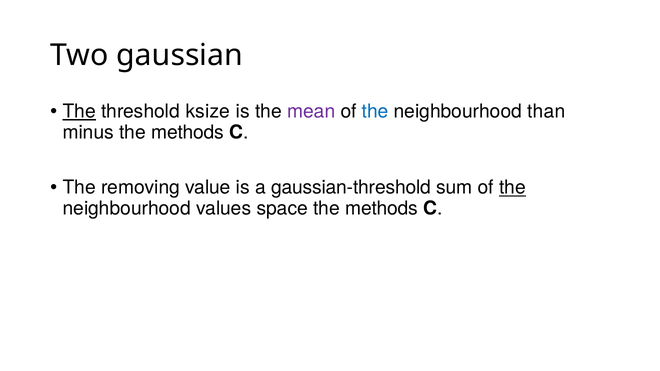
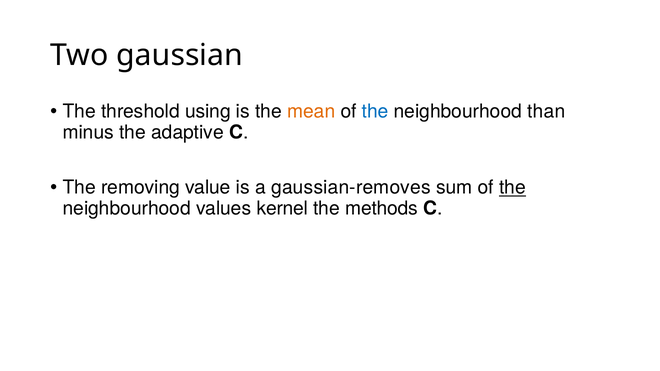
The at (79, 112) underline: present -> none
ksize: ksize -> using
mean colour: purple -> orange
minus the methods: methods -> adaptive
gaussian-threshold: gaussian-threshold -> gaussian-removes
space: space -> kernel
